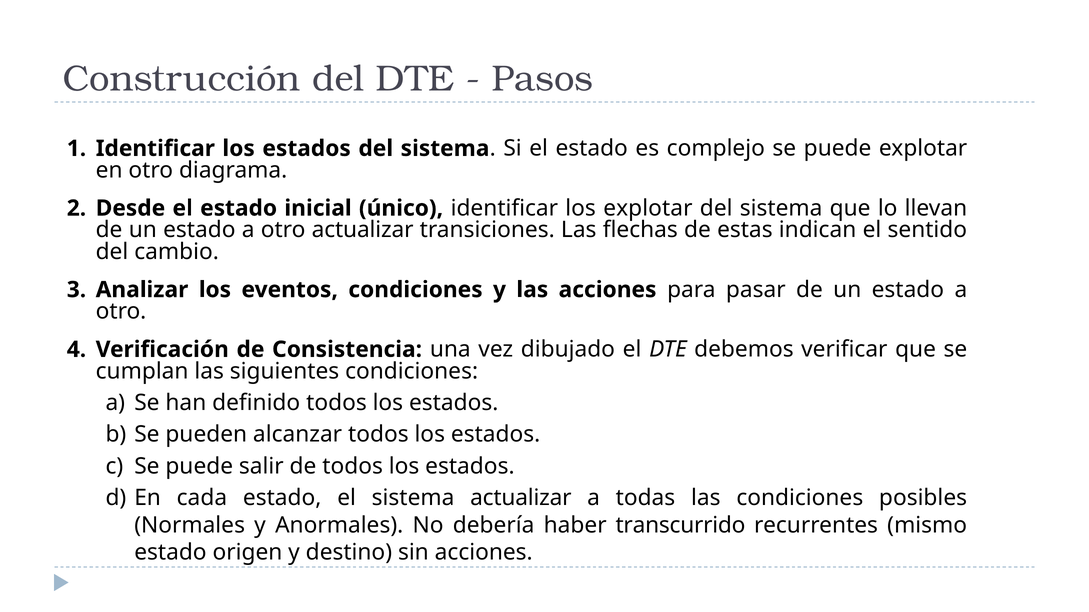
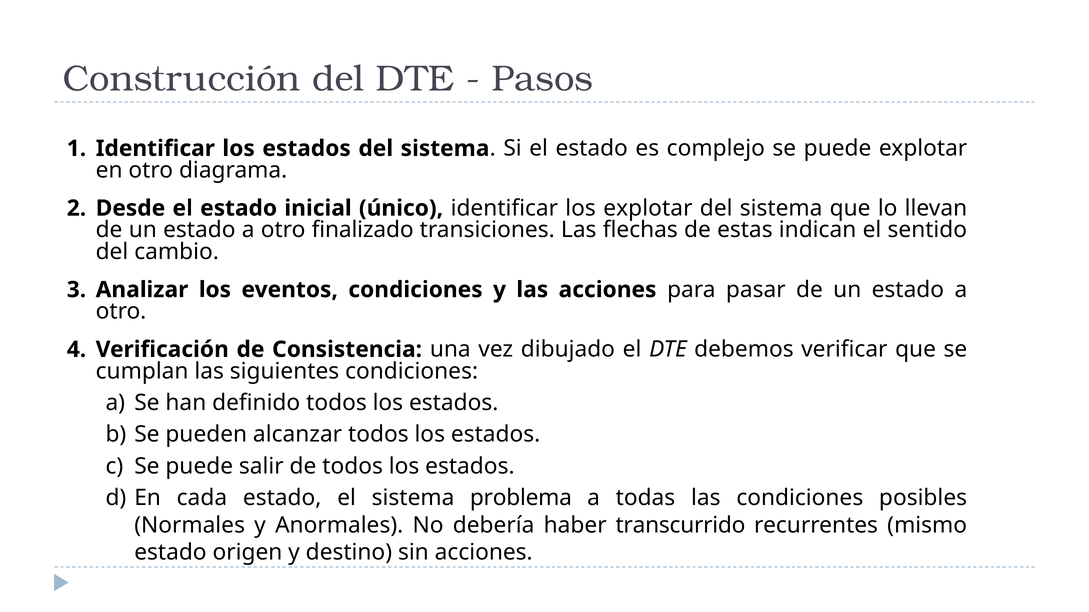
otro actualizar: actualizar -> finalizado
sistema actualizar: actualizar -> problema
